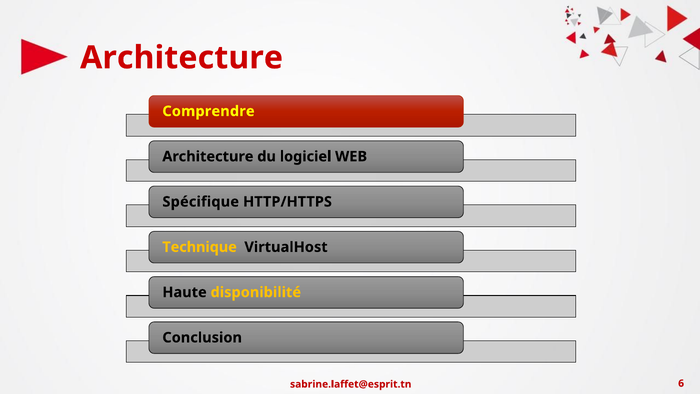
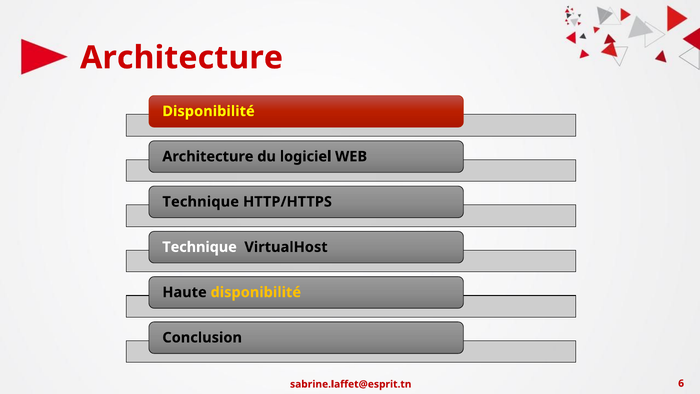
Comprendre at (208, 111): Comprendre -> Disponibilité
Spécifique at (201, 202): Spécifique -> Technique
Technique at (200, 247) colour: yellow -> white
